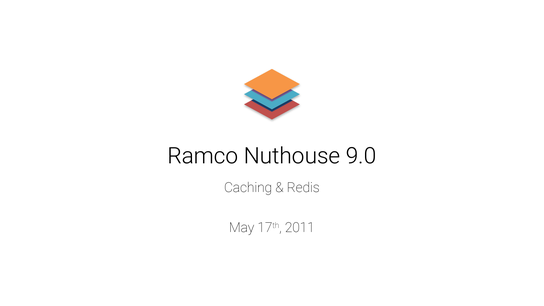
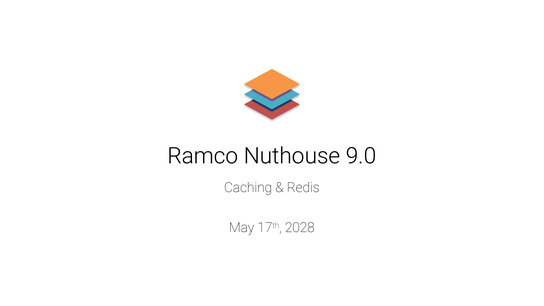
2011: 2011 -> 2028
